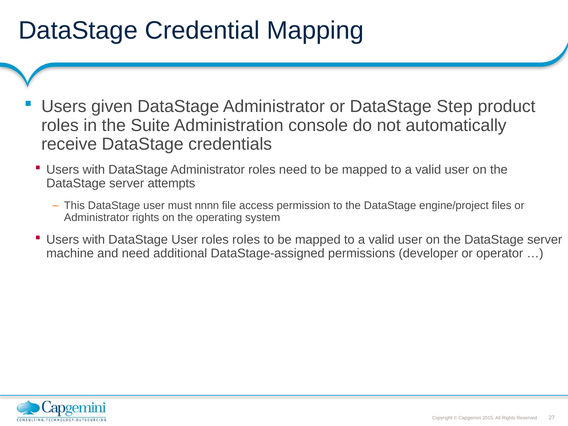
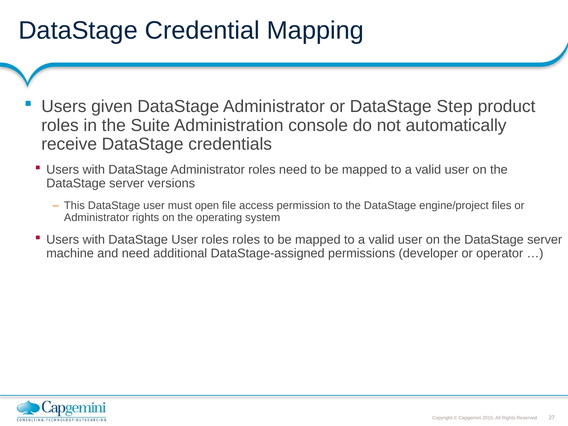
attempts: attempts -> versions
nnnn: nnnn -> open
